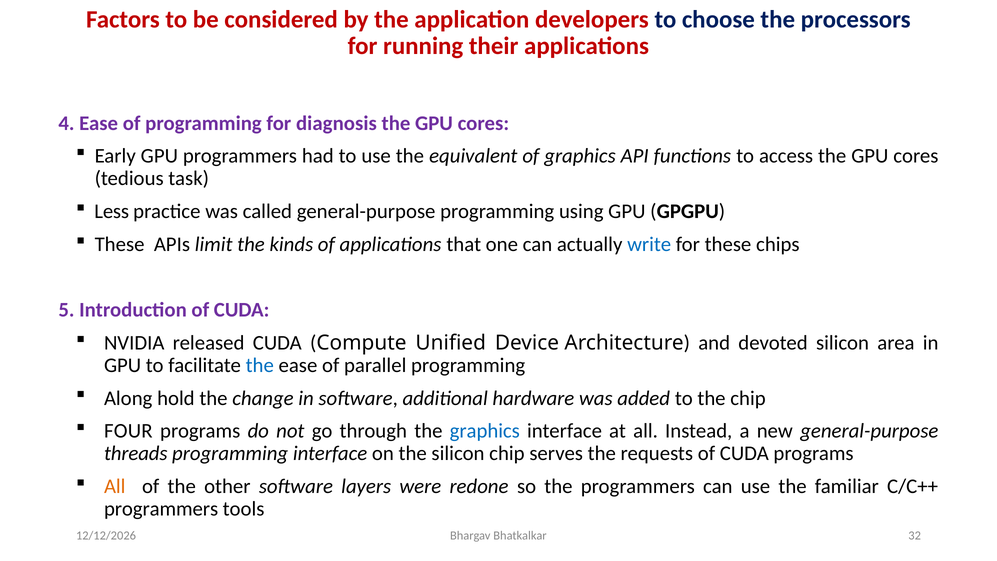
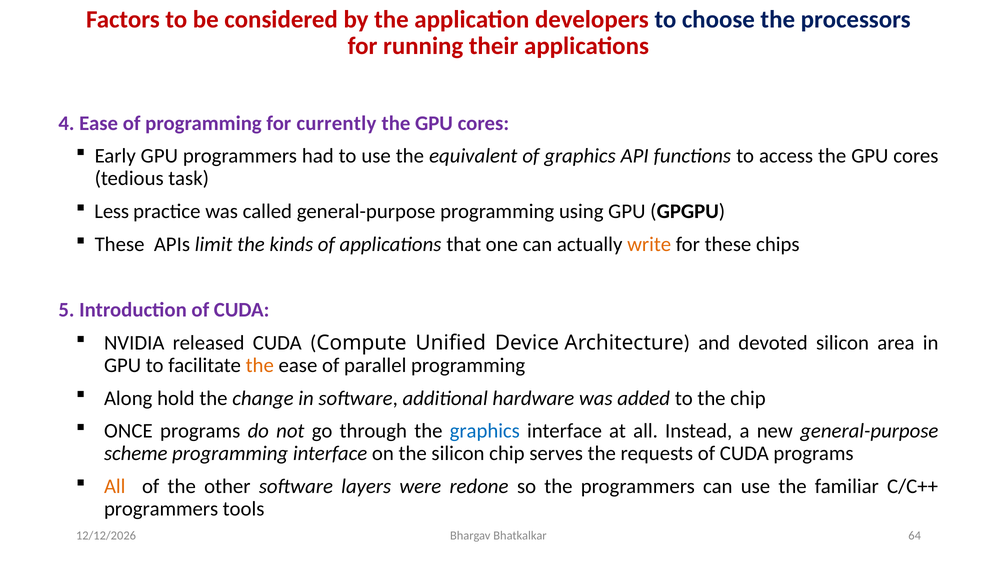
diagnosis: diagnosis -> currently
write colour: blue -> orange
the at (260, 365) colour: blue -> orange
FOUR: FOUR -> ONCE
threads: threads -> scheme
32: 32 -> 64
